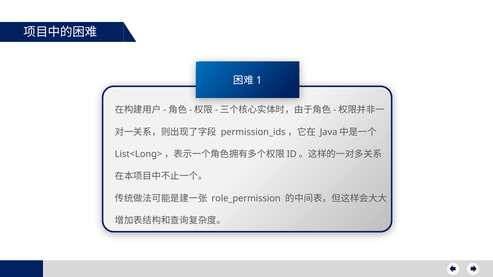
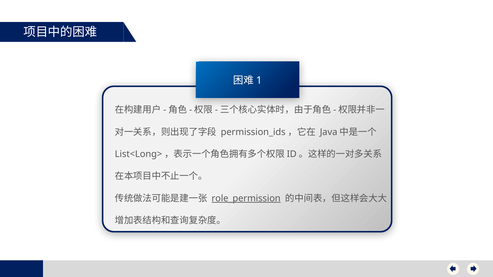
role_permission underline: none -> present
